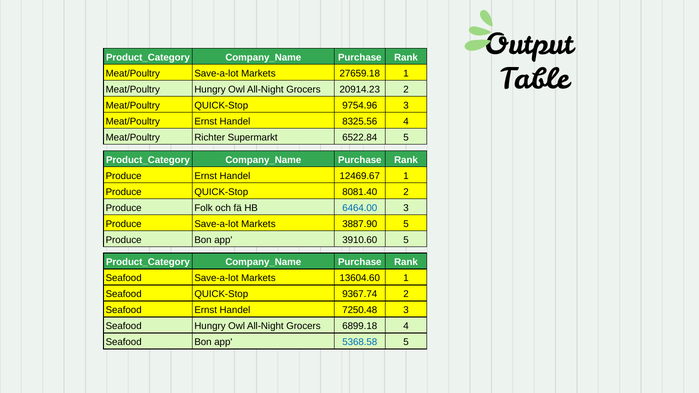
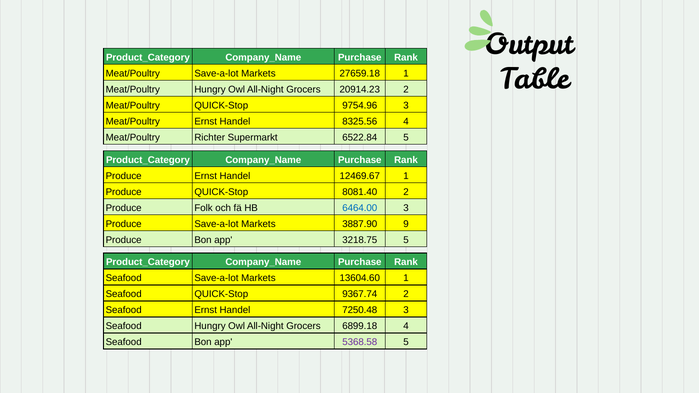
3887.90 5: 5 -> 9
3910.60: 3910.60 -> 3218.75
5368.58 colour: blue -> purple
